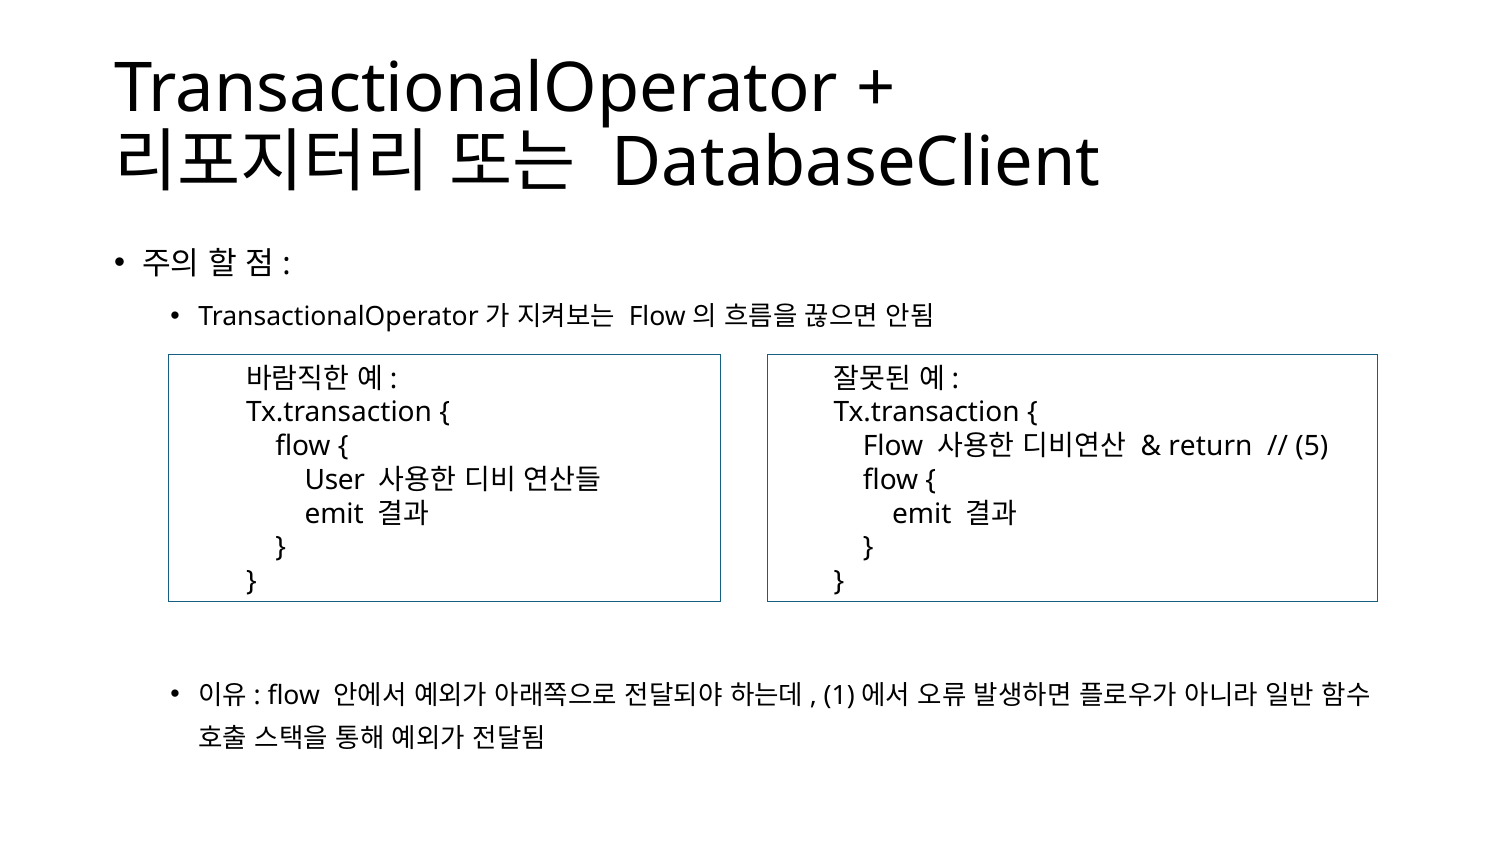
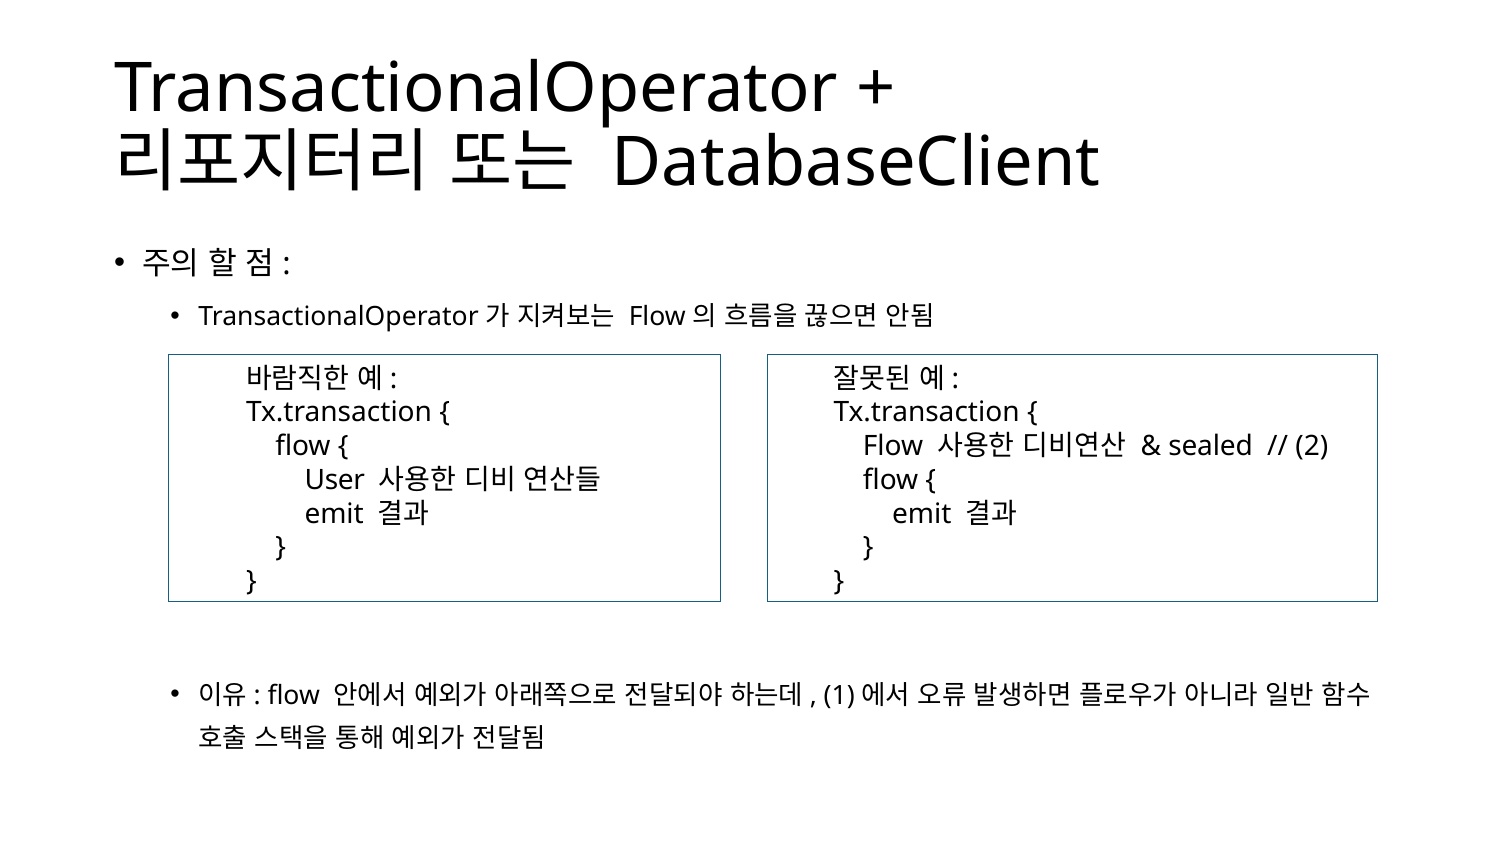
return: return -> sealed
5: 5 -> 2
